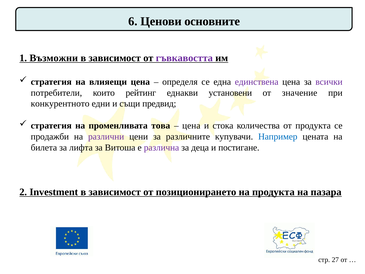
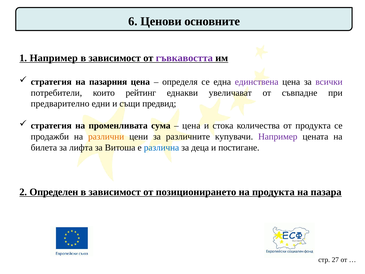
1 Възможни: Възможни -> Например
влияещи: влияещи -> пазарния
установени: установени -> увеличават
значение: значение -> съвпадне
конкурентното: конкурентното -> предварително
това: това -> сума
различни colour: purple -> orange
Например at (278, 136) colour: blue -> purple
различна colour: purple -> blue
Investment: Investment -> Определен
